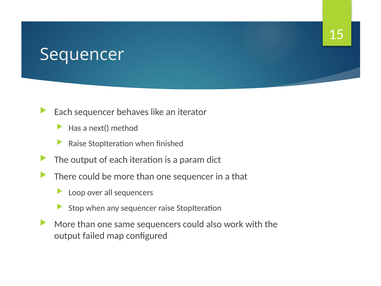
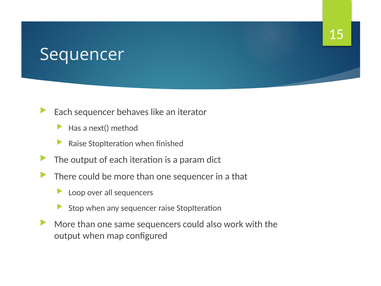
output failed: failed -> when
